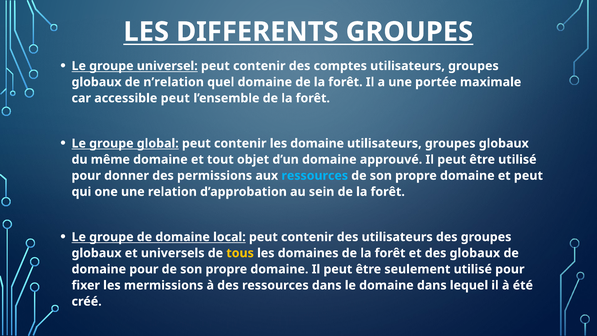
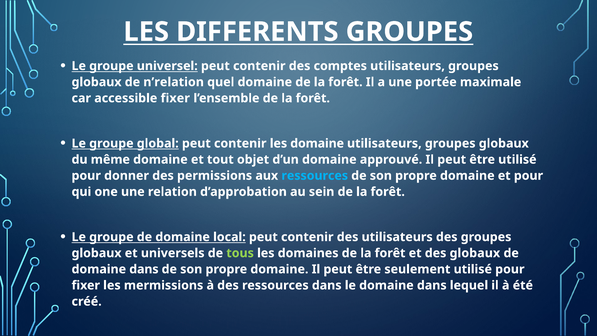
accessible peut: peut -> fixer
et peut: peut -> pour
tous colour: yellow -> light green
pour at (144, 269): pour -> dans
